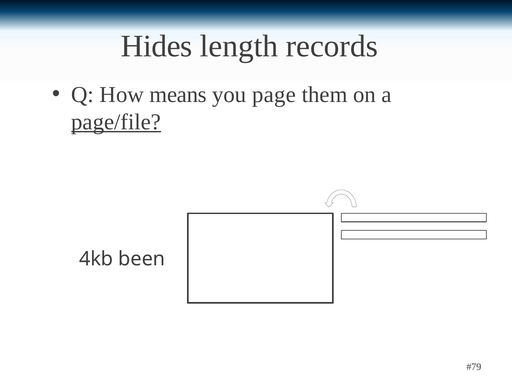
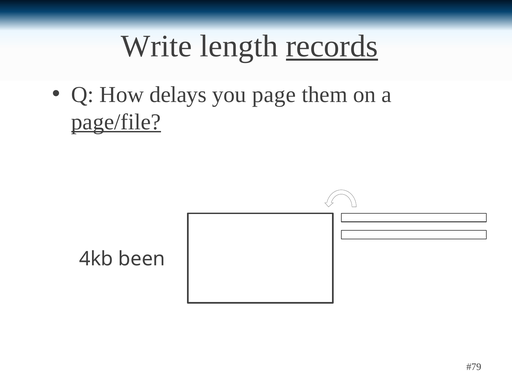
Hides: Hides -> Write
records underline: none -> present
means: means -> delays
